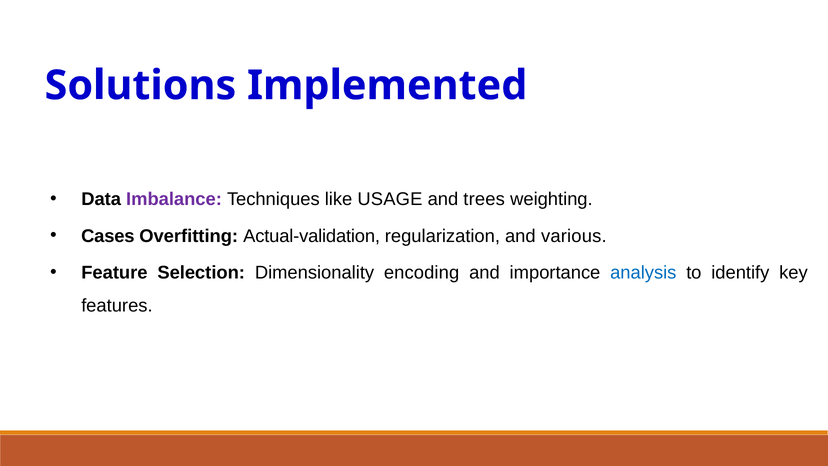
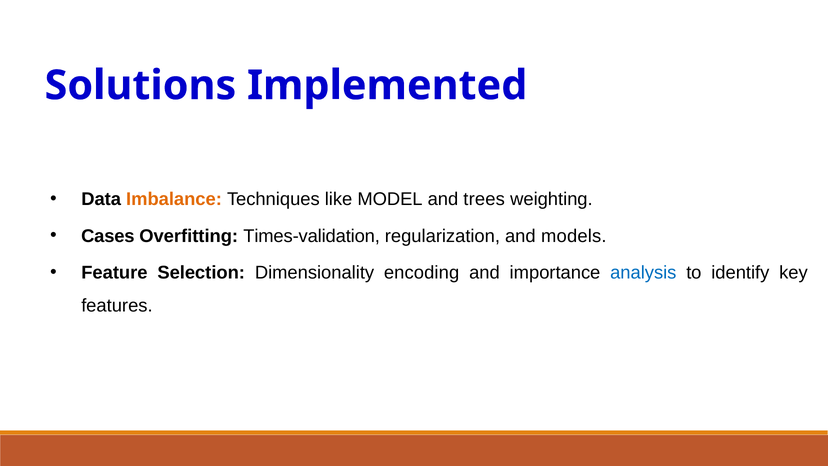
Imbalance colour: purple -> orange
USAGE: USAGE -> MODEL
Actual-validation: Actual-validation -> Times-validation
various: various -> models
